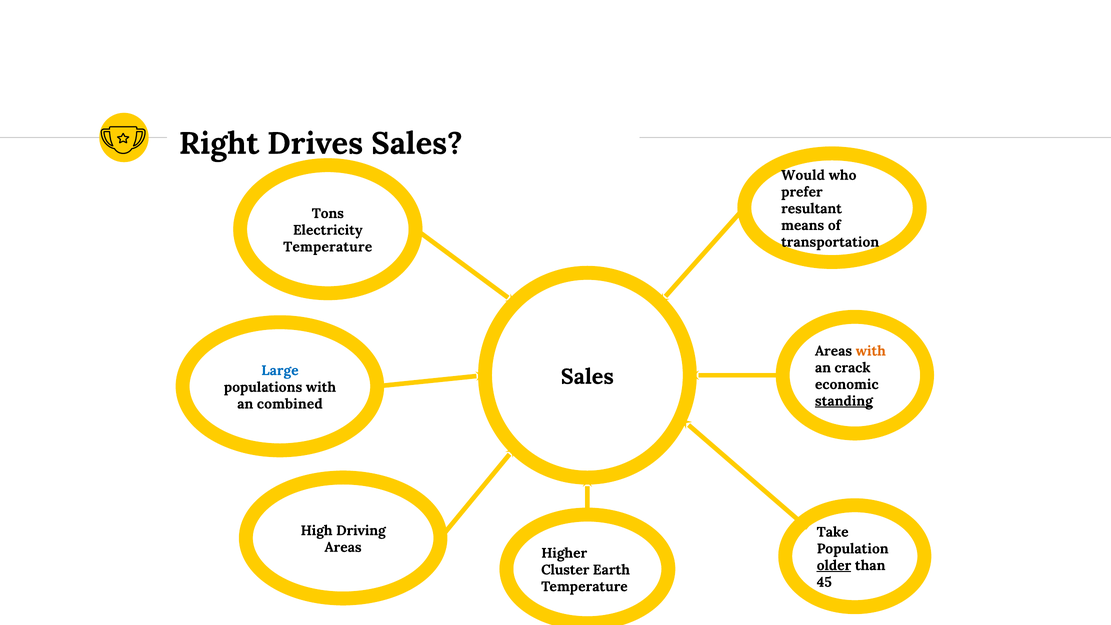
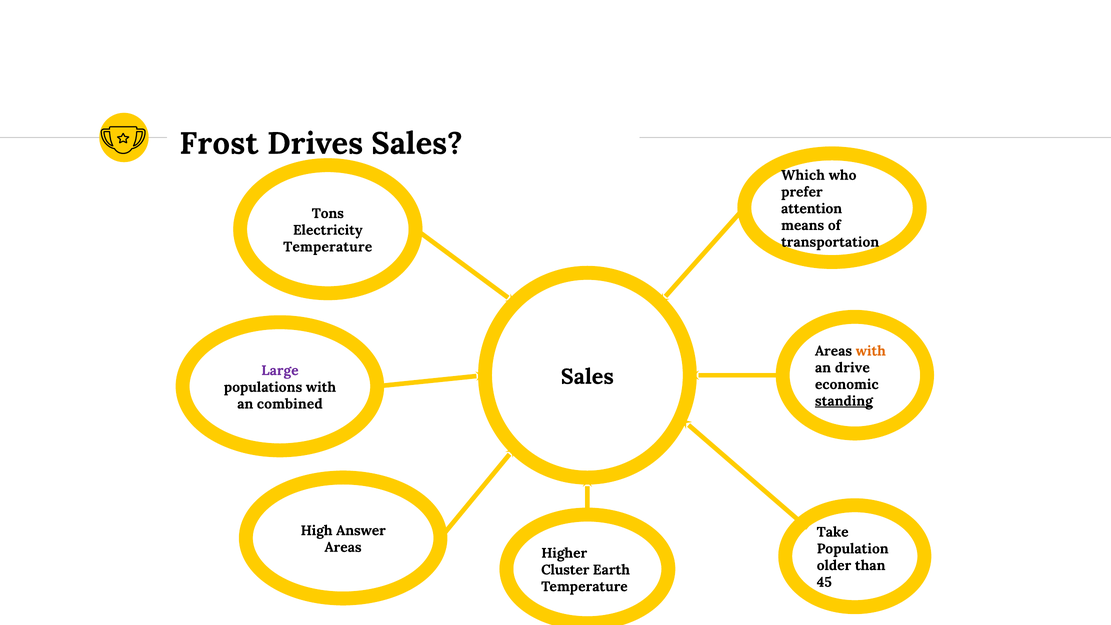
Right: Right -> Frost
Would: Would -> Which
resultant: resultant -> attention
crack: crack -> drive
Large colour: blue -> purple
Driving: Driving -> Answer
older underline: present -> none
